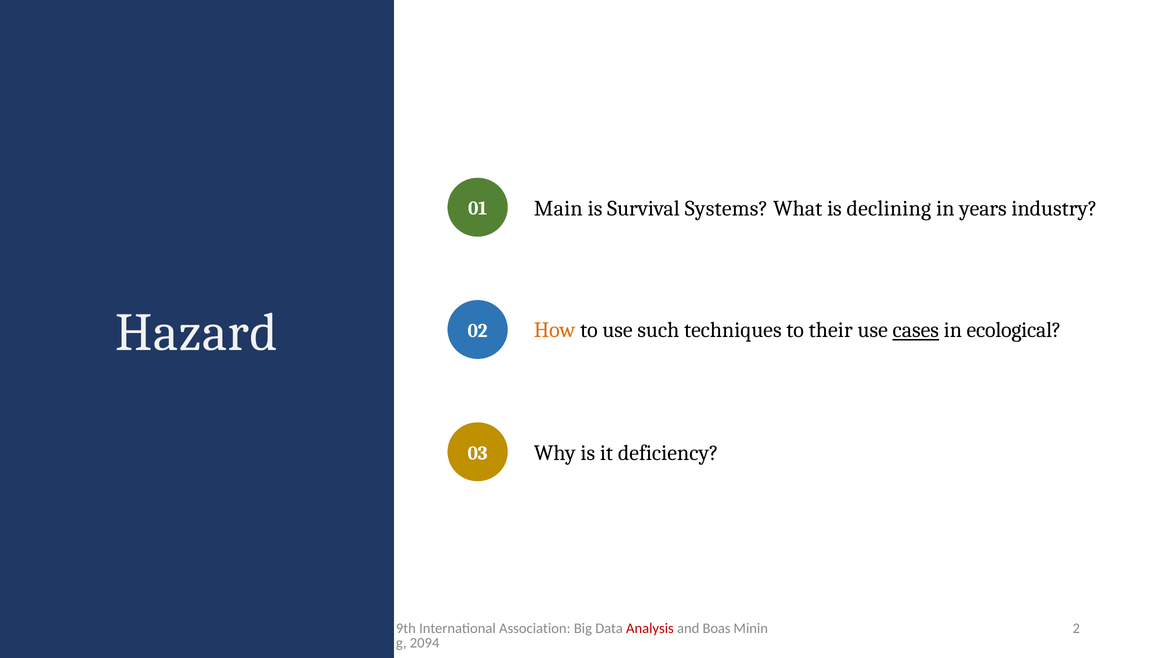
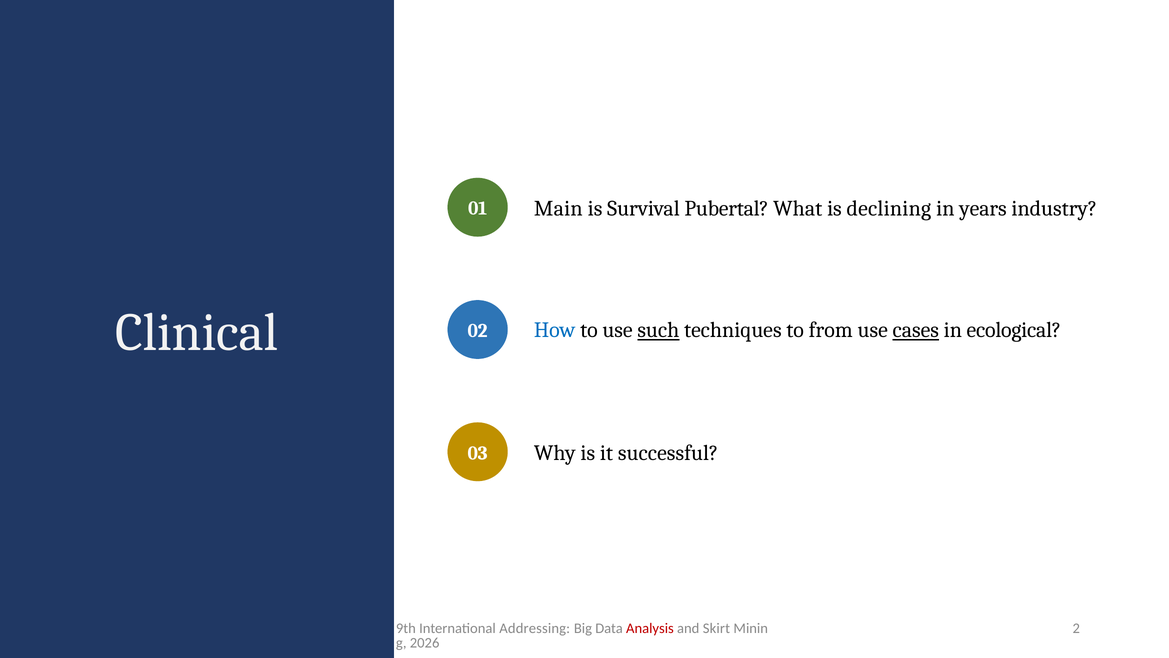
Systems: Systems -> Pubertal
Hazard: Hazard -> Clinical
How colour: orange -> blue
such underline: none -> present
their: their -> from
deficiency: deficiency -> successful
Association: Association -> Addressing
Boas: Boas -> Skirt
2094: 2094 -> 2026
